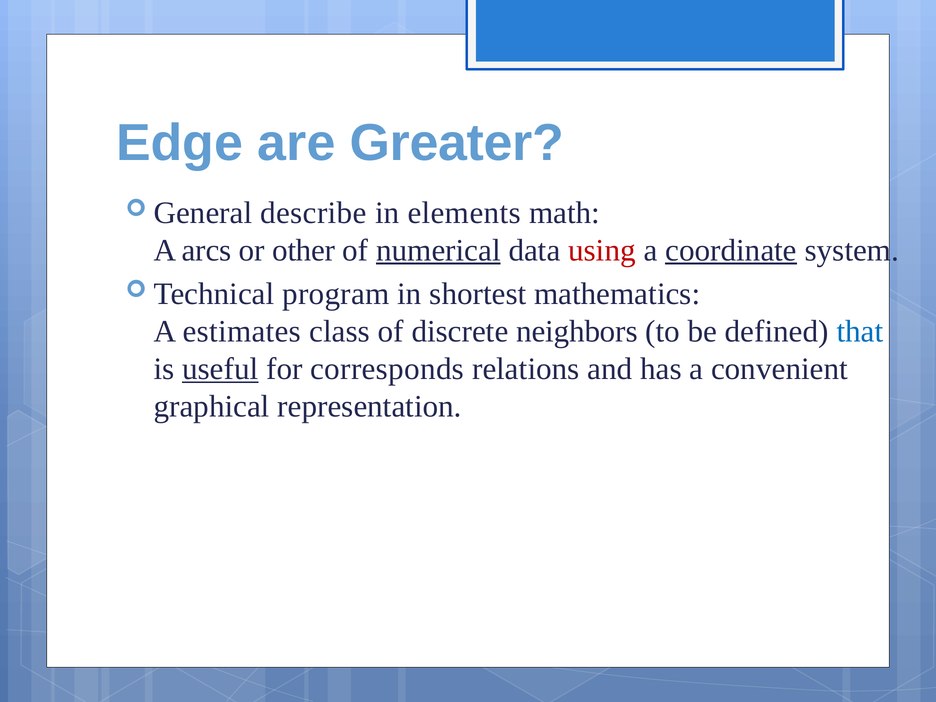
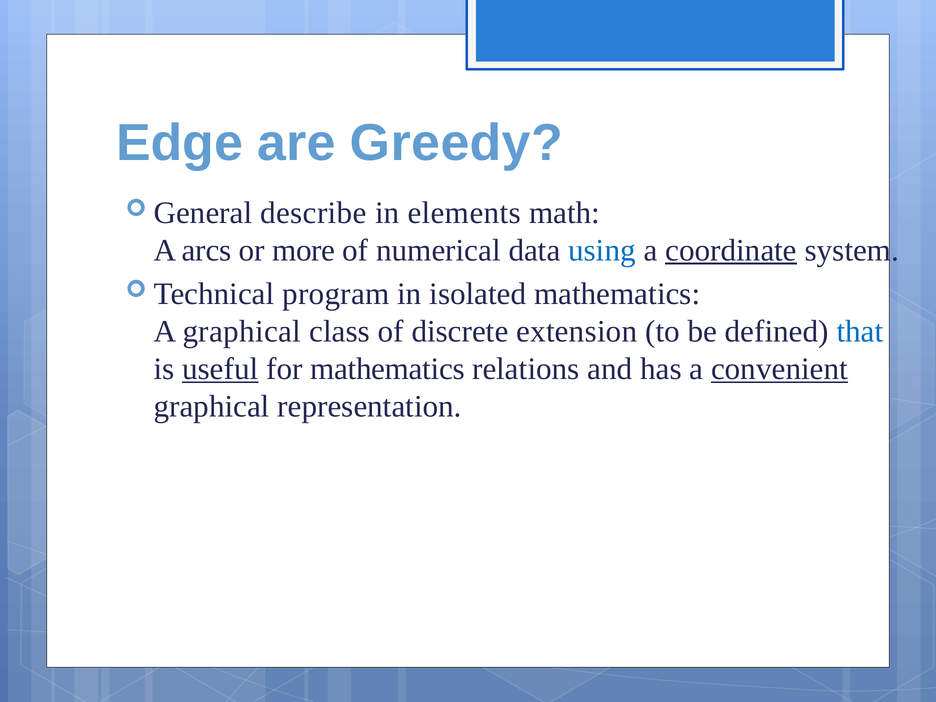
Greater: Greater -> Greedy
other: other -> more
numerical underline: present -> none
using colour: red -> blue
shortest: shortest -> isolated
A estimates: estimates -> graphical
neighbors: neighbors -> extension
for corresponds: corresponds -> mathematics
convenient underline: none -> present
